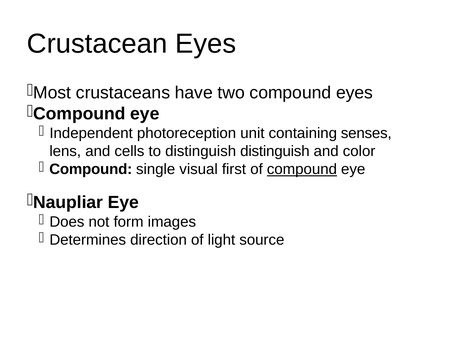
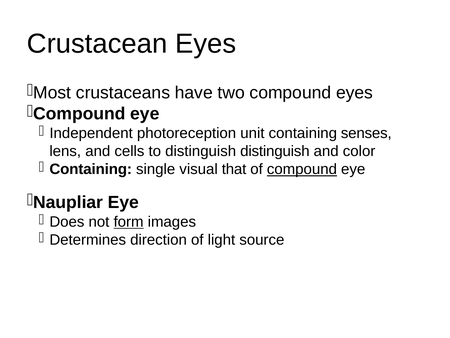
Compound at (91, 169): Compound -> Containing
first: first -> that
form underline: none -> present
